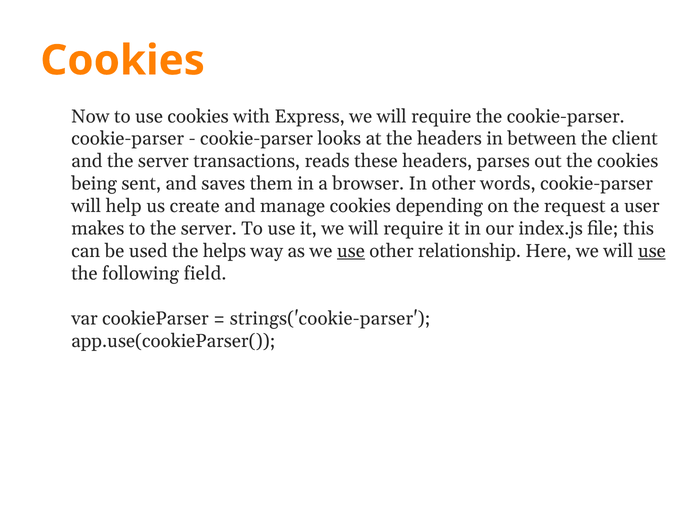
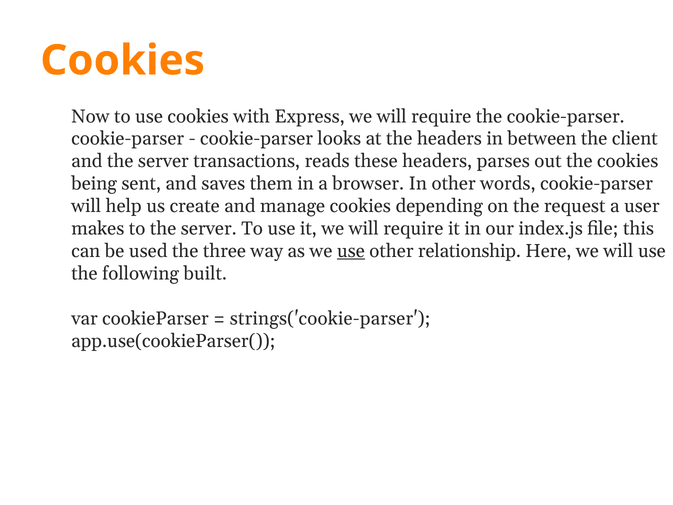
helps: helps -> three
use at (652, 251) underline: present -> none
field: field -> built
